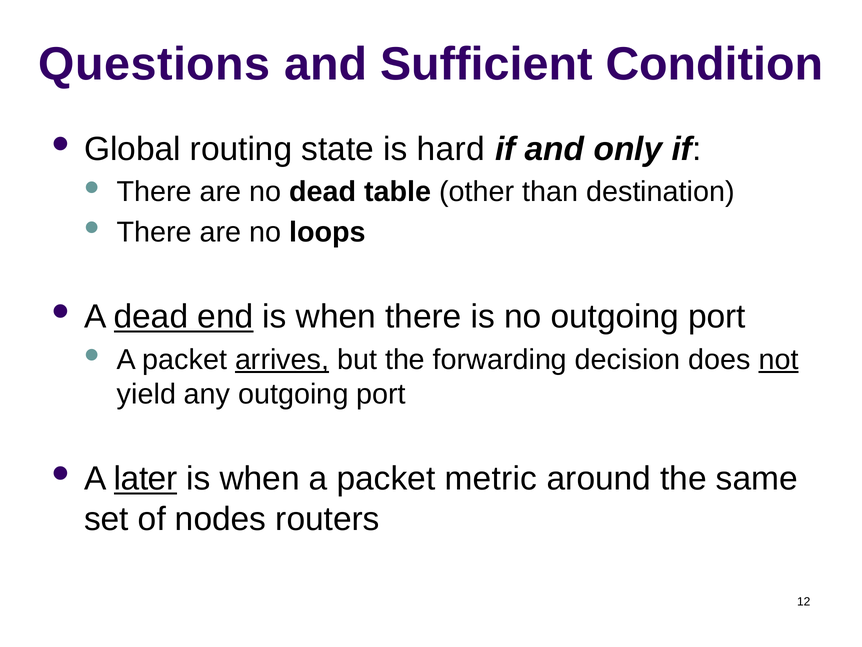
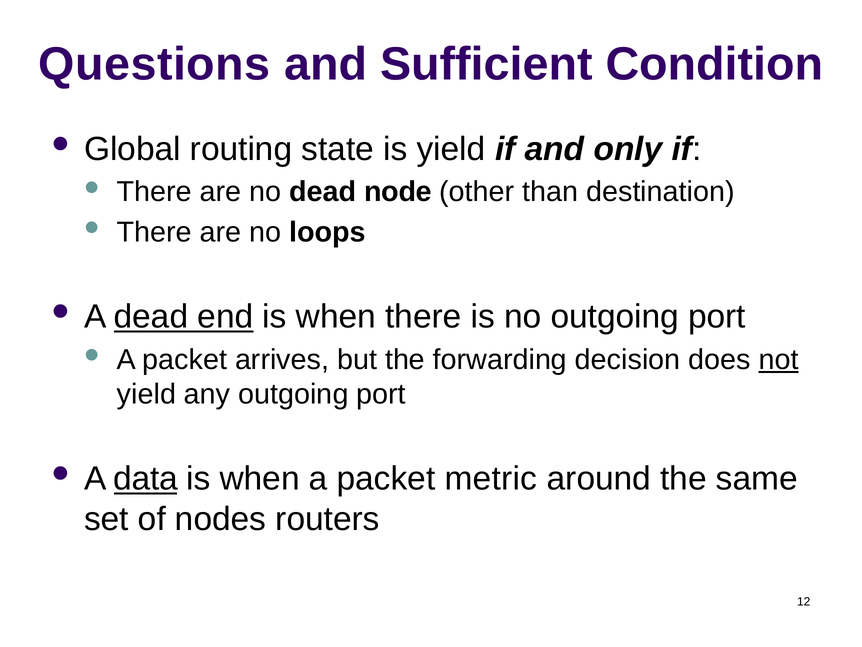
is hard: hard -> yield
table: table -> node
arrives underline: present -> none
later: later -> data
